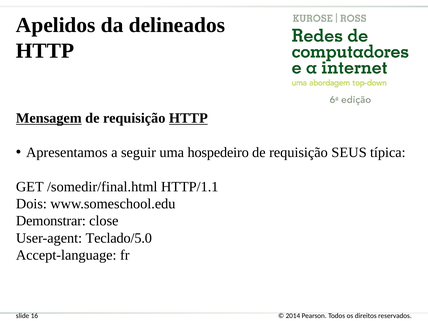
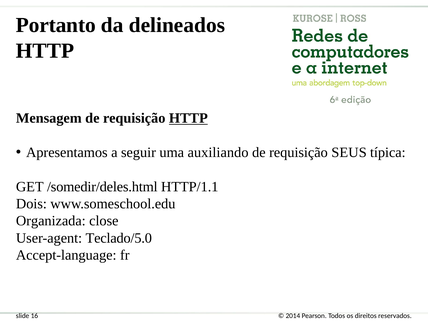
Apelidos: Apelidos -> Portanto
Mensagem underline: present -> none
hospedeiro: hospedeiro -> auxiliando
/somedir/final.html: /somedir/final.html -> /somedir/deles.html
Demonstrar: Demonstrar -> Organizada
